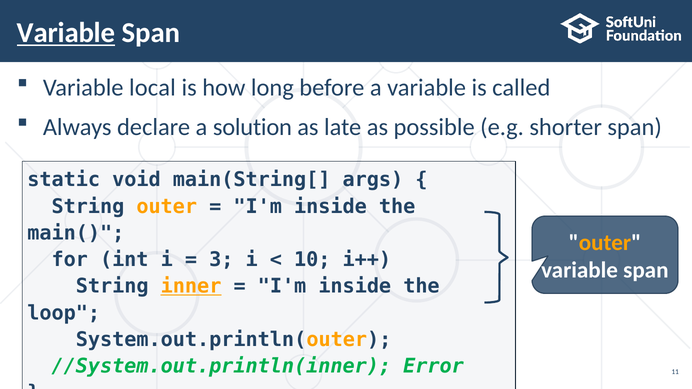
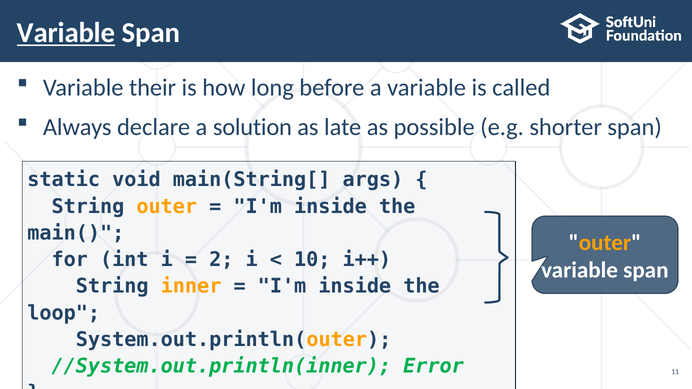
local: local -> their
3: 3 -> 2
inner underline: present -> none
